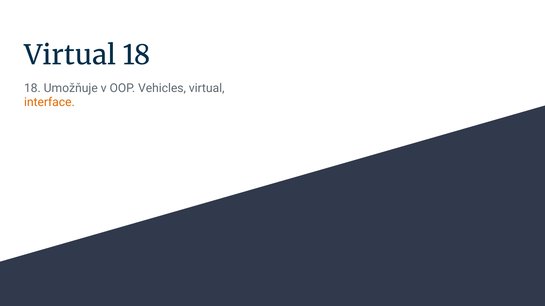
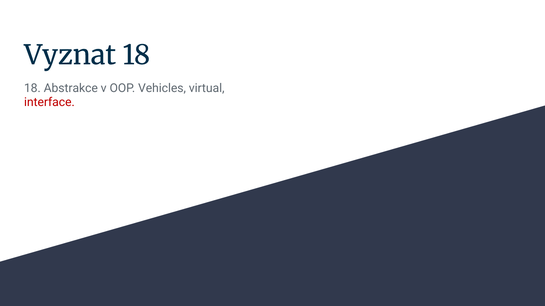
Virtual at (70, 55): Virtual -> Vyznat
Umožňuje: Umožňuje -> Abstrakce
interface colour: orange -> red
